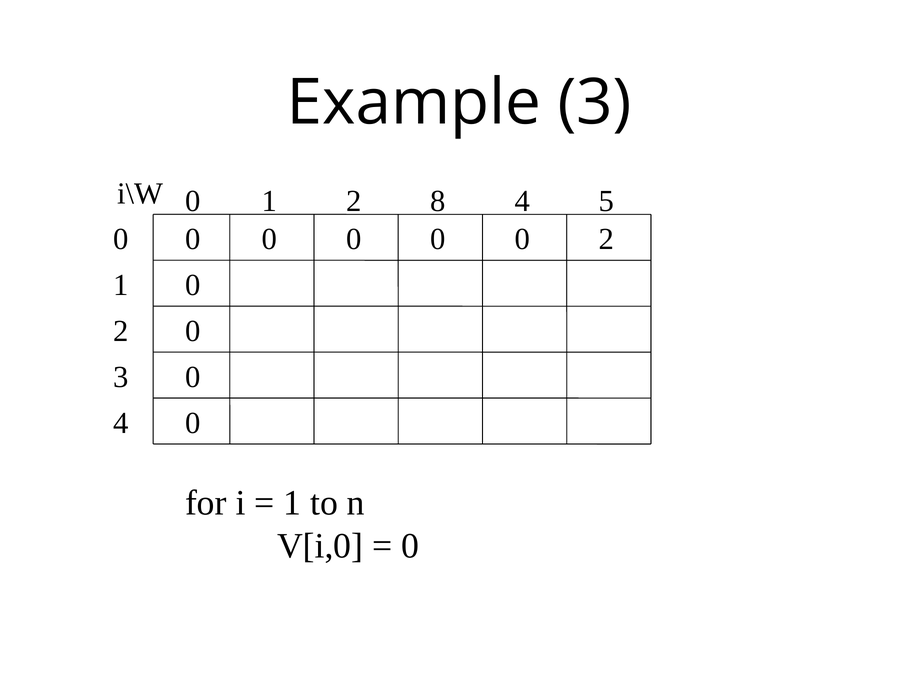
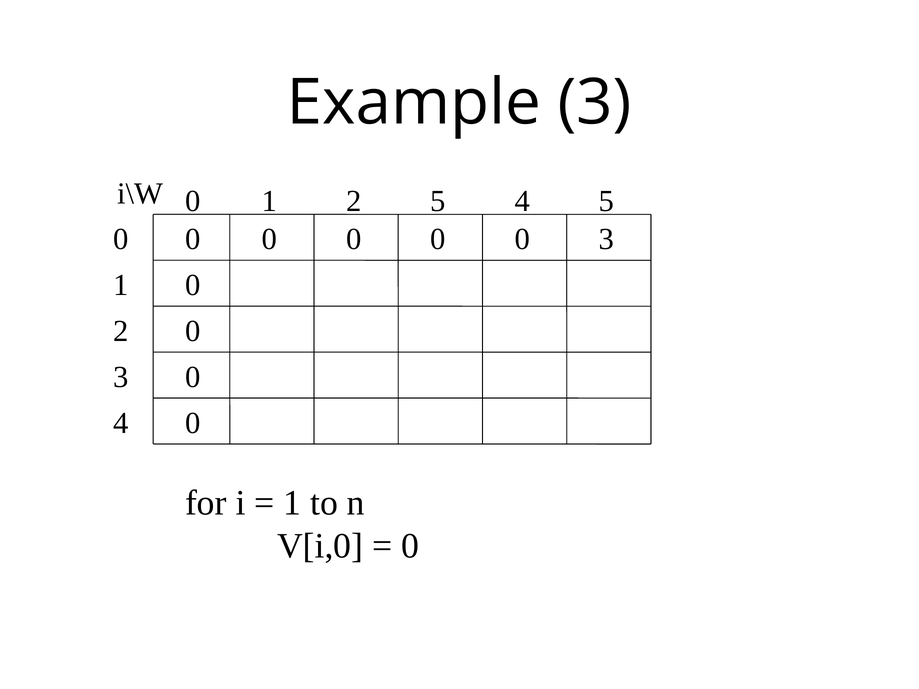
2 8: 8 -> 5
0 2: 2 -> 3
